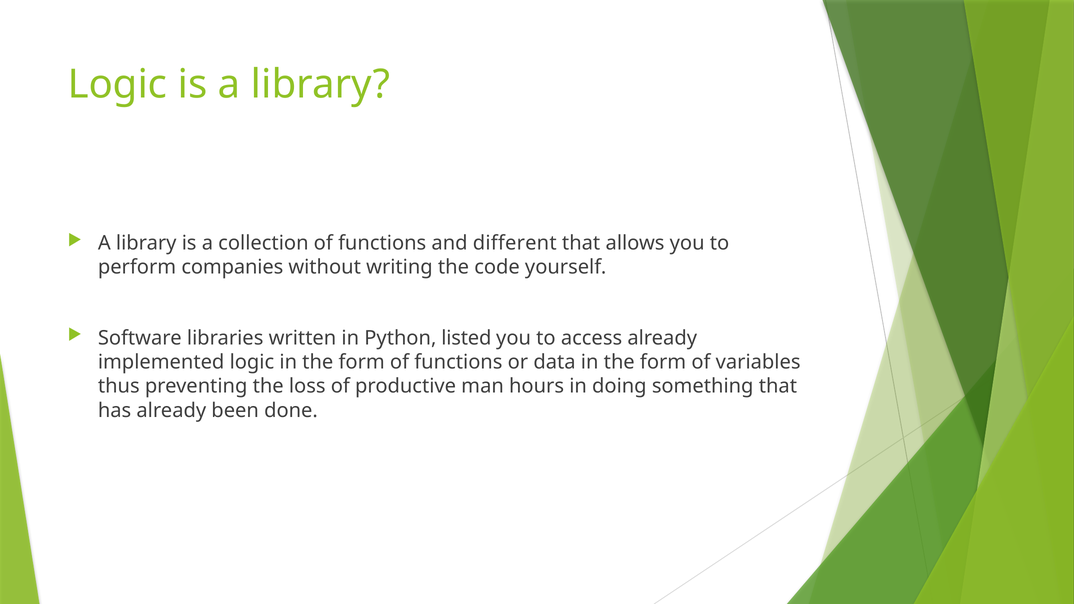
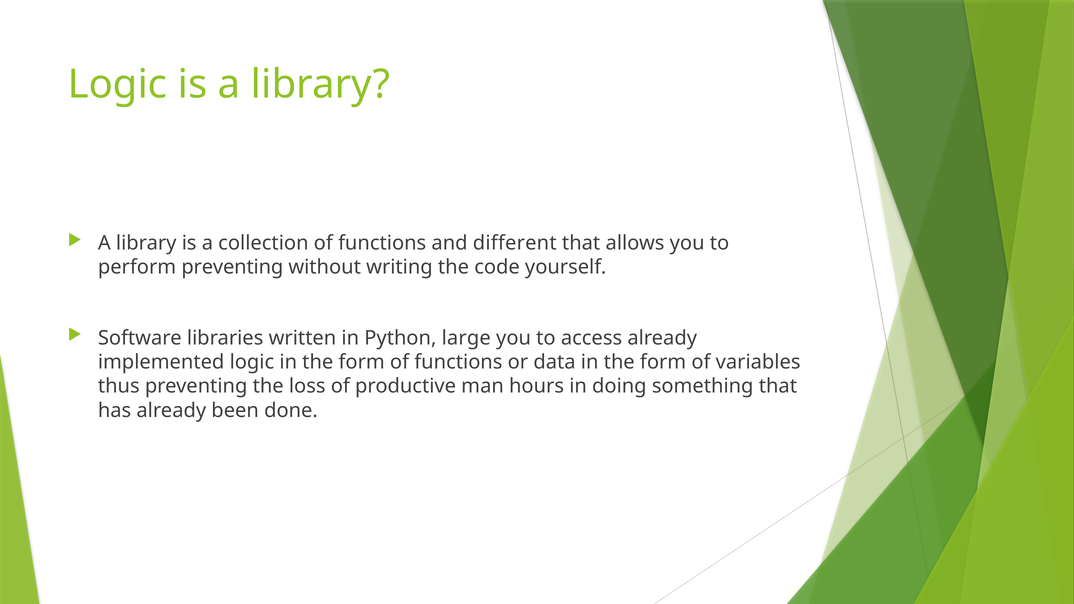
perform companies: companies -> preventing
listed: listed -> large
